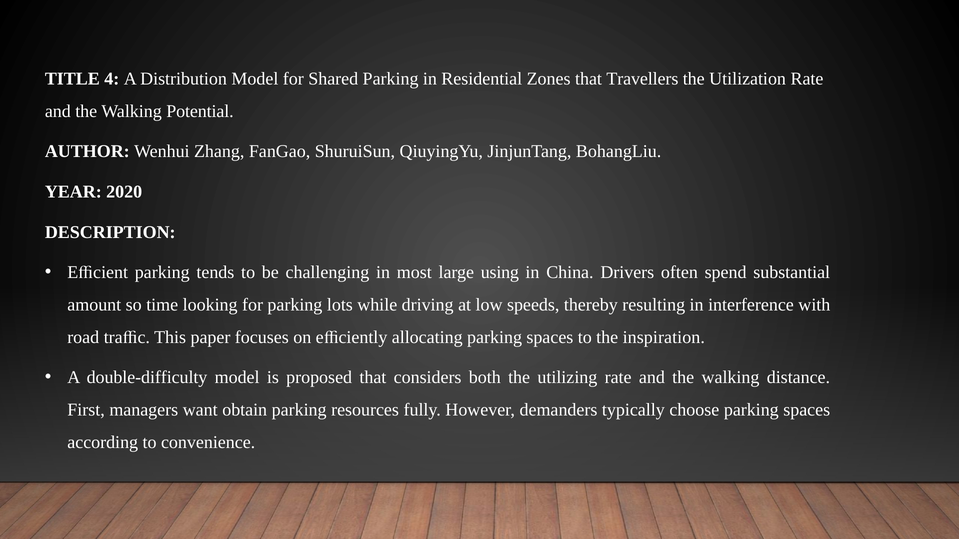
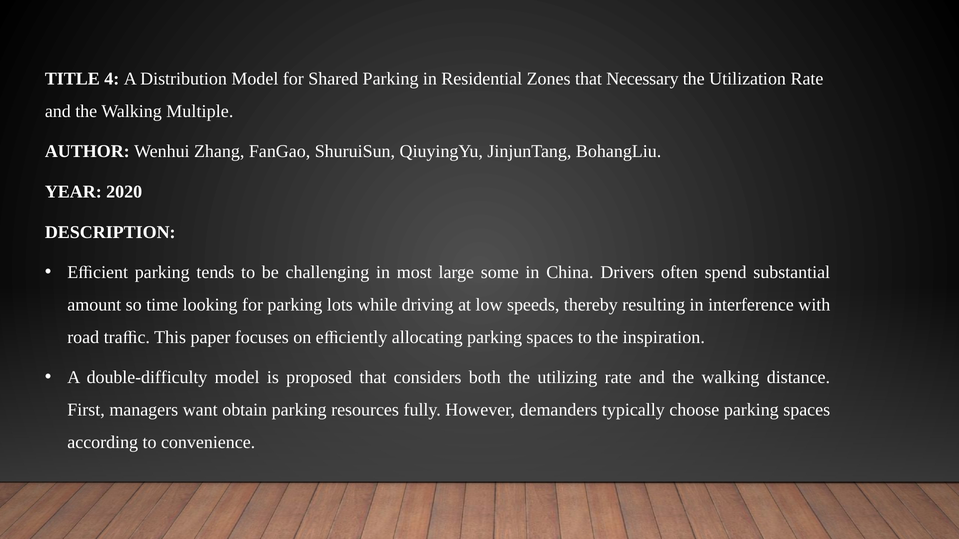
Travellers: Travellers -> Necessary
Potential: Potential -> Multiple
using: using -> some
